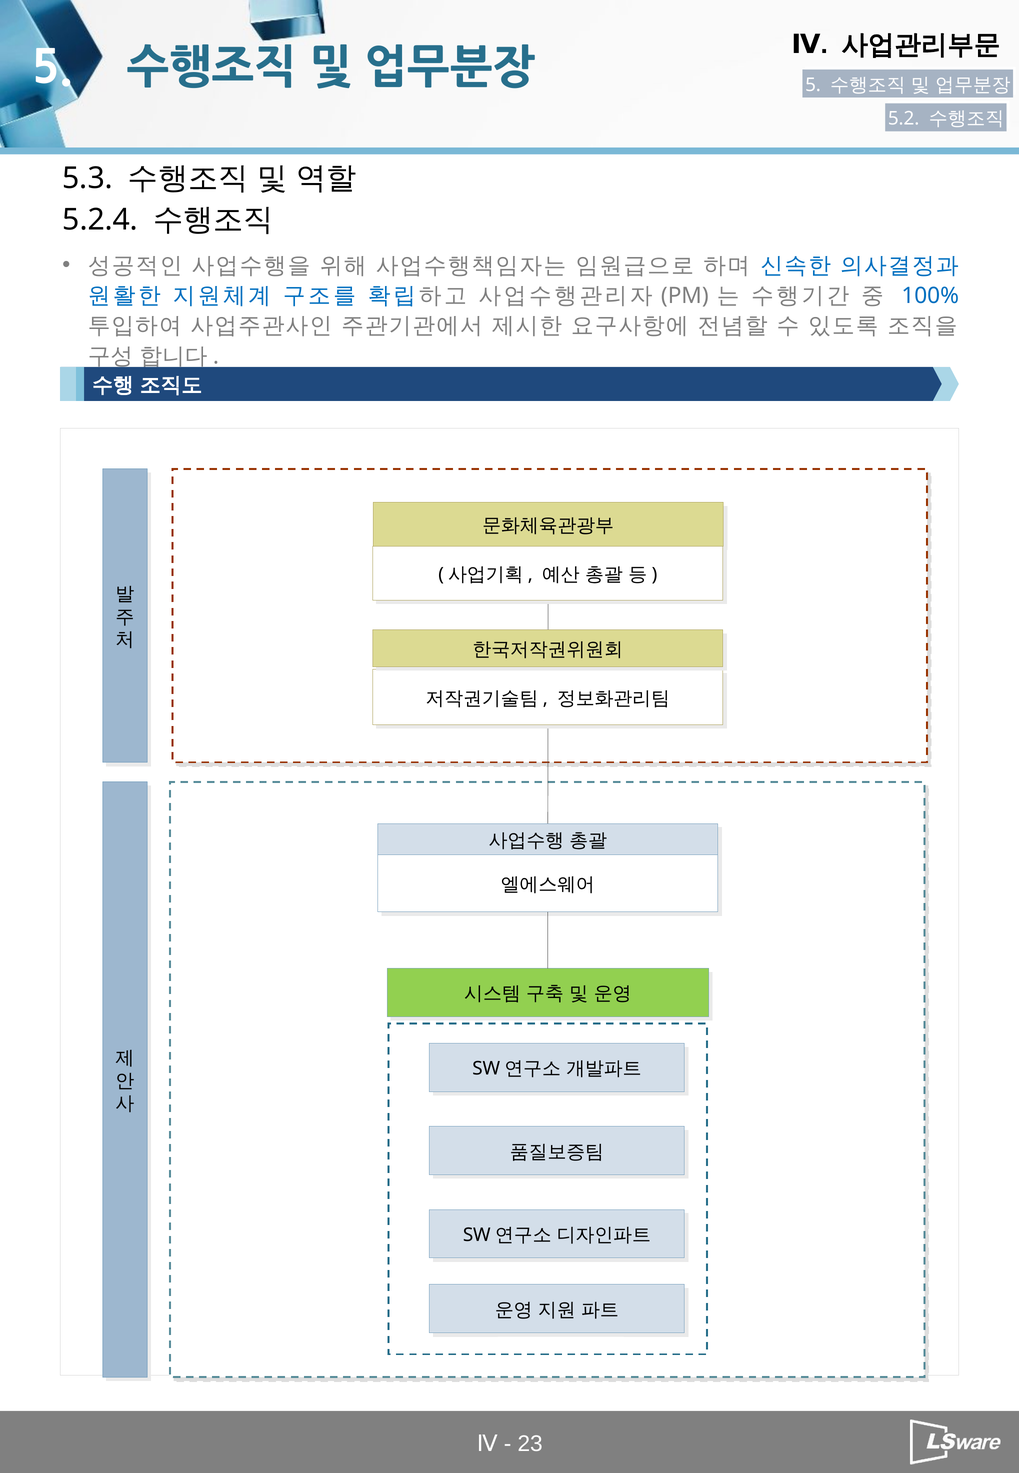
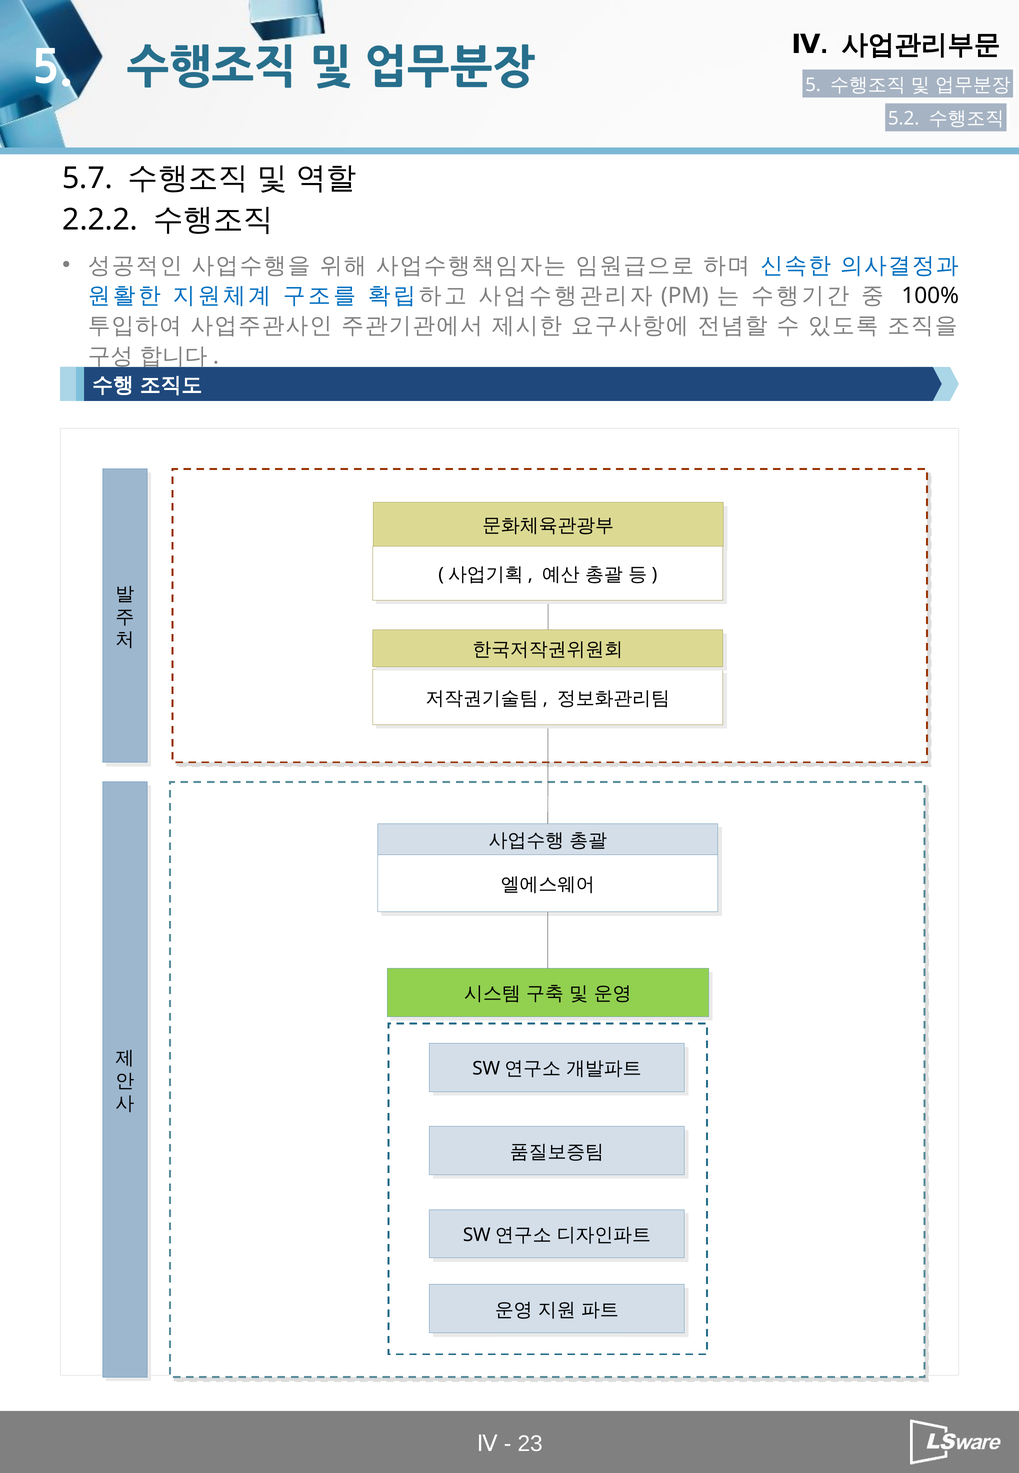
5.3: 5.3 -> 5.7
5.2.4: 5.2.4 -> 2.2.2
100% colour: blue -> black
